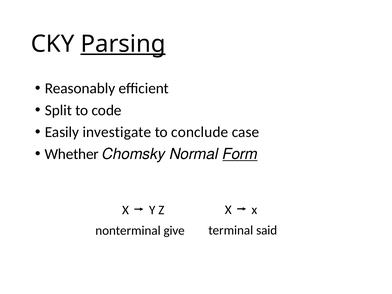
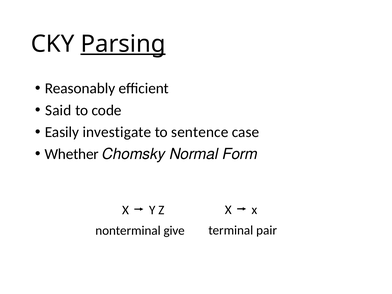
Split: Split -> Said
conclude: conclude -> sentence
Form underline: present -> none
said: said -> pair
